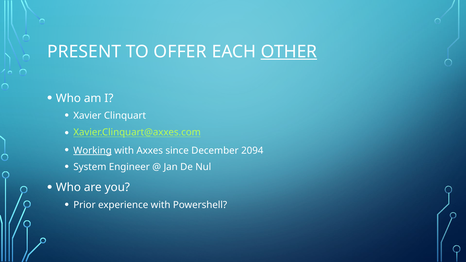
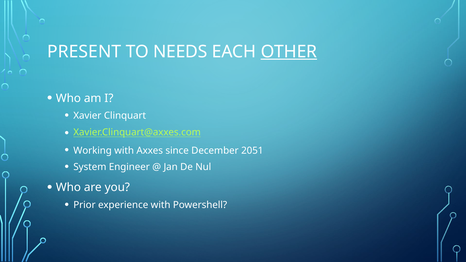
OFFER: OFFER -> NEEDS
Working underline: present -> none
2094: 2094 -> 2051
